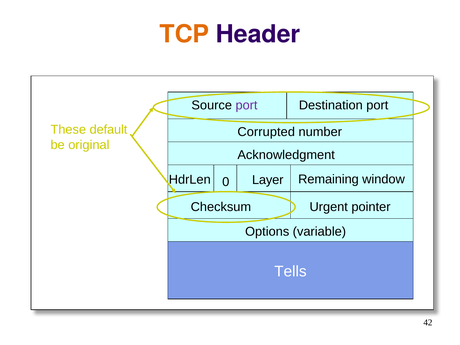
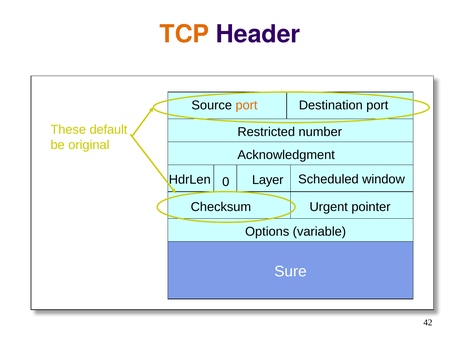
port at (247, 105) colour: purple -> orange
Corrupted: Corrupted -> Restricted
Remaining: Remaining -> Scheduled
Tells: Tells -> Sure
